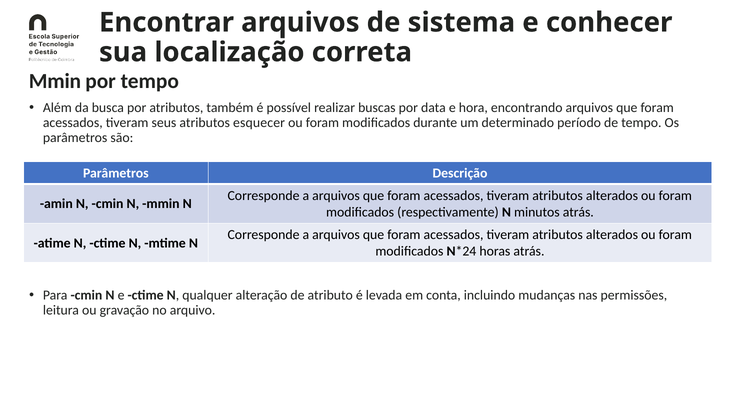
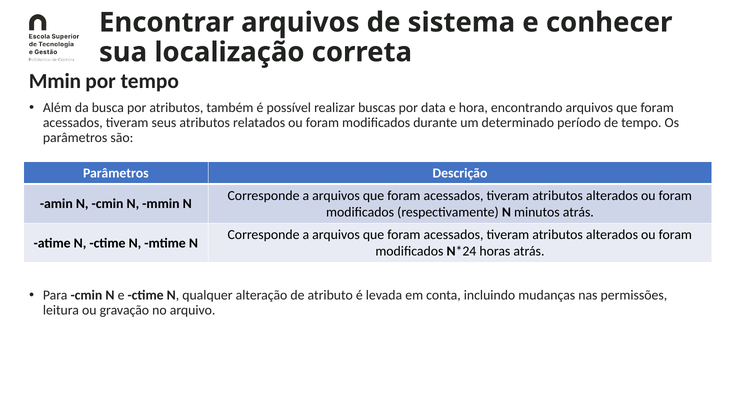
esquecer: esquecer -> relatados
